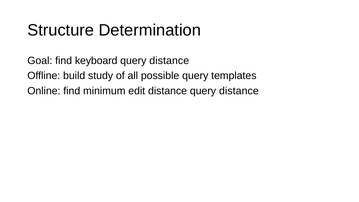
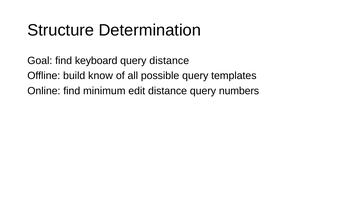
study: study -> know
distance query distance: distance -> numbers
